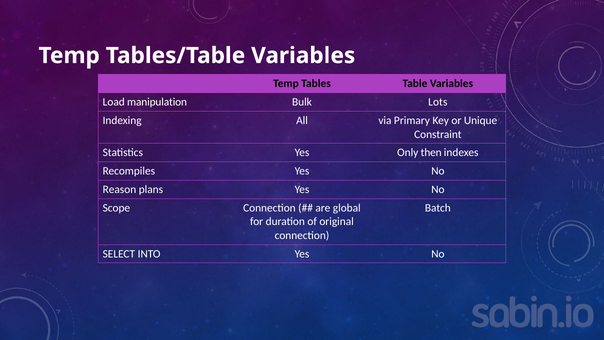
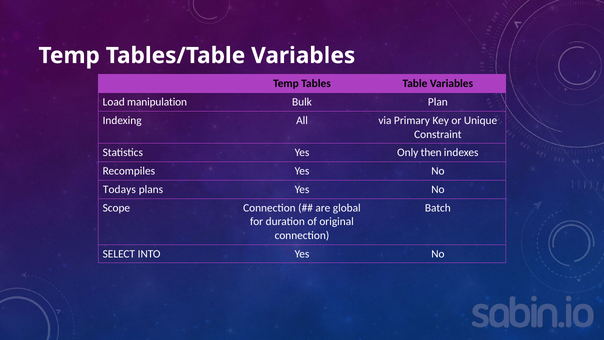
Lots: Lots -> Plan
Reason: Reason -> Todays
